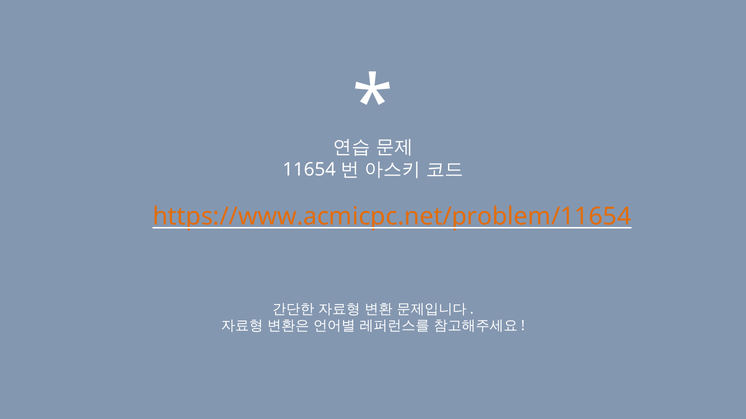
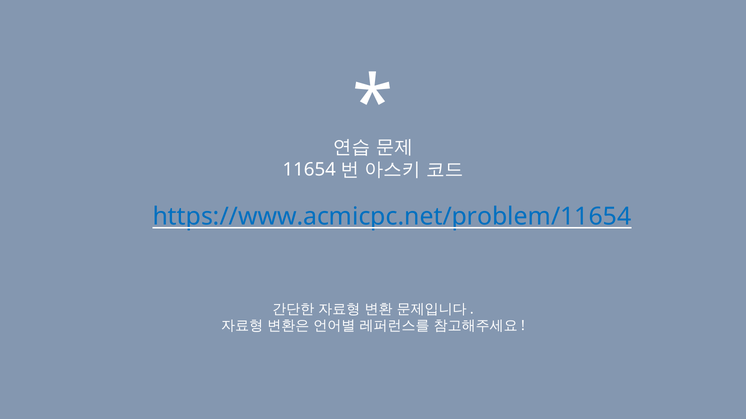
https://www.acmicpc.net/problem/11654 colour: orange -> blue
